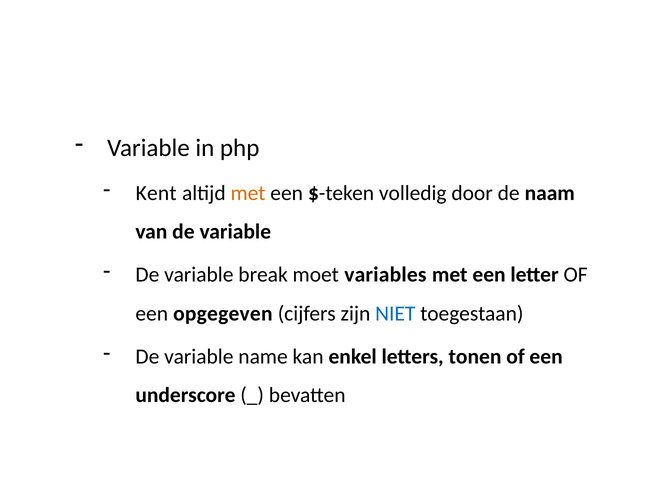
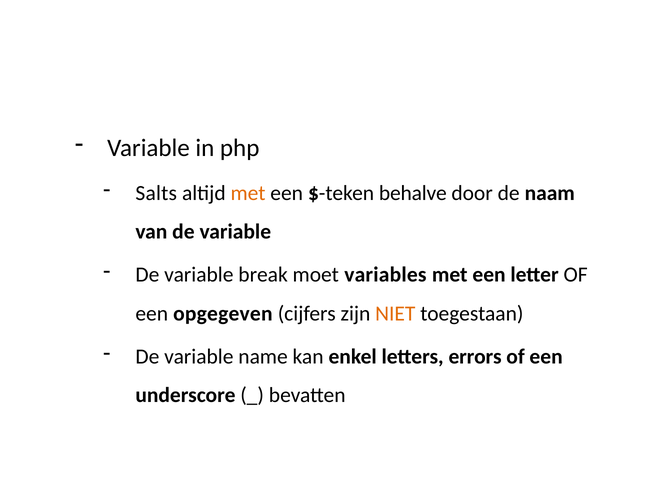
Kent: Kent -> Salts
volledig: volledig -> behalve
NIET colour: blue -> orange
tonen: tonen -> errors
